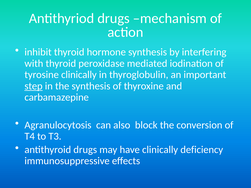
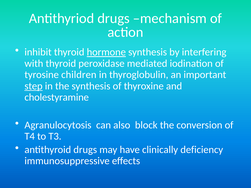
hormone underline: none -> present
tyrosine clinically: clinically -> children
carbamazepine: carbamazepine -> cholestyramine
